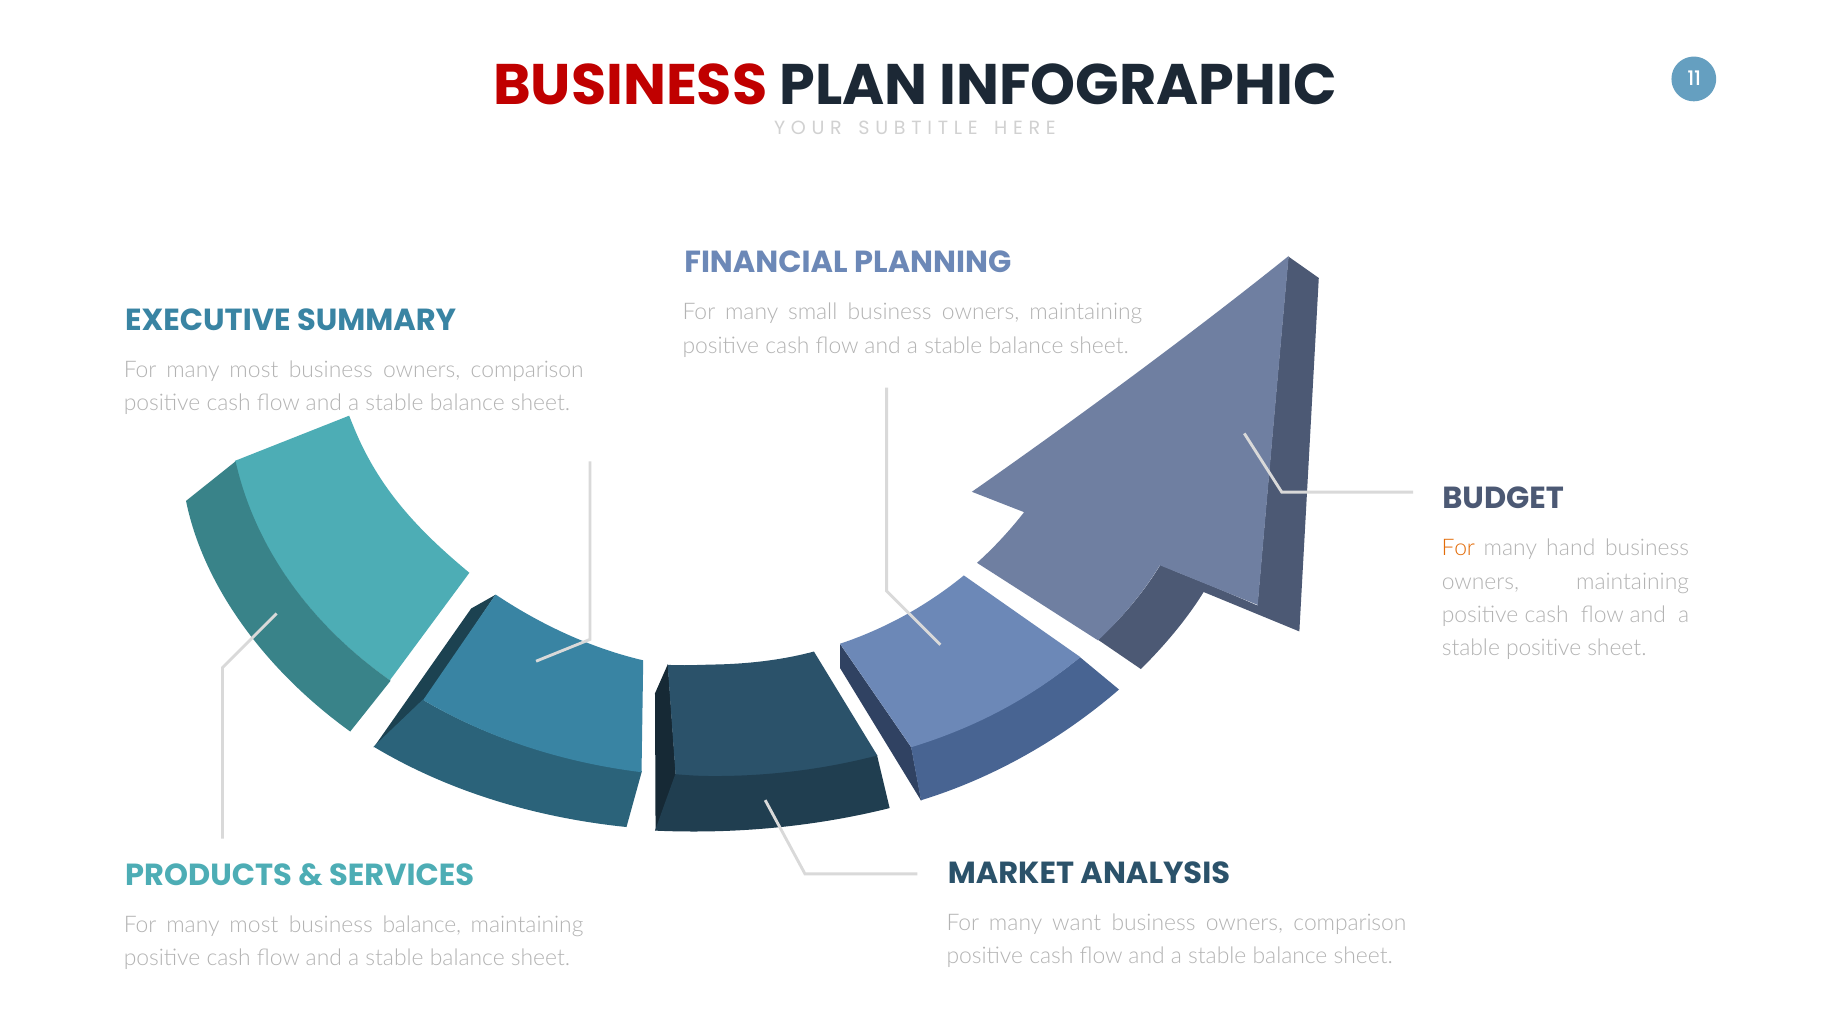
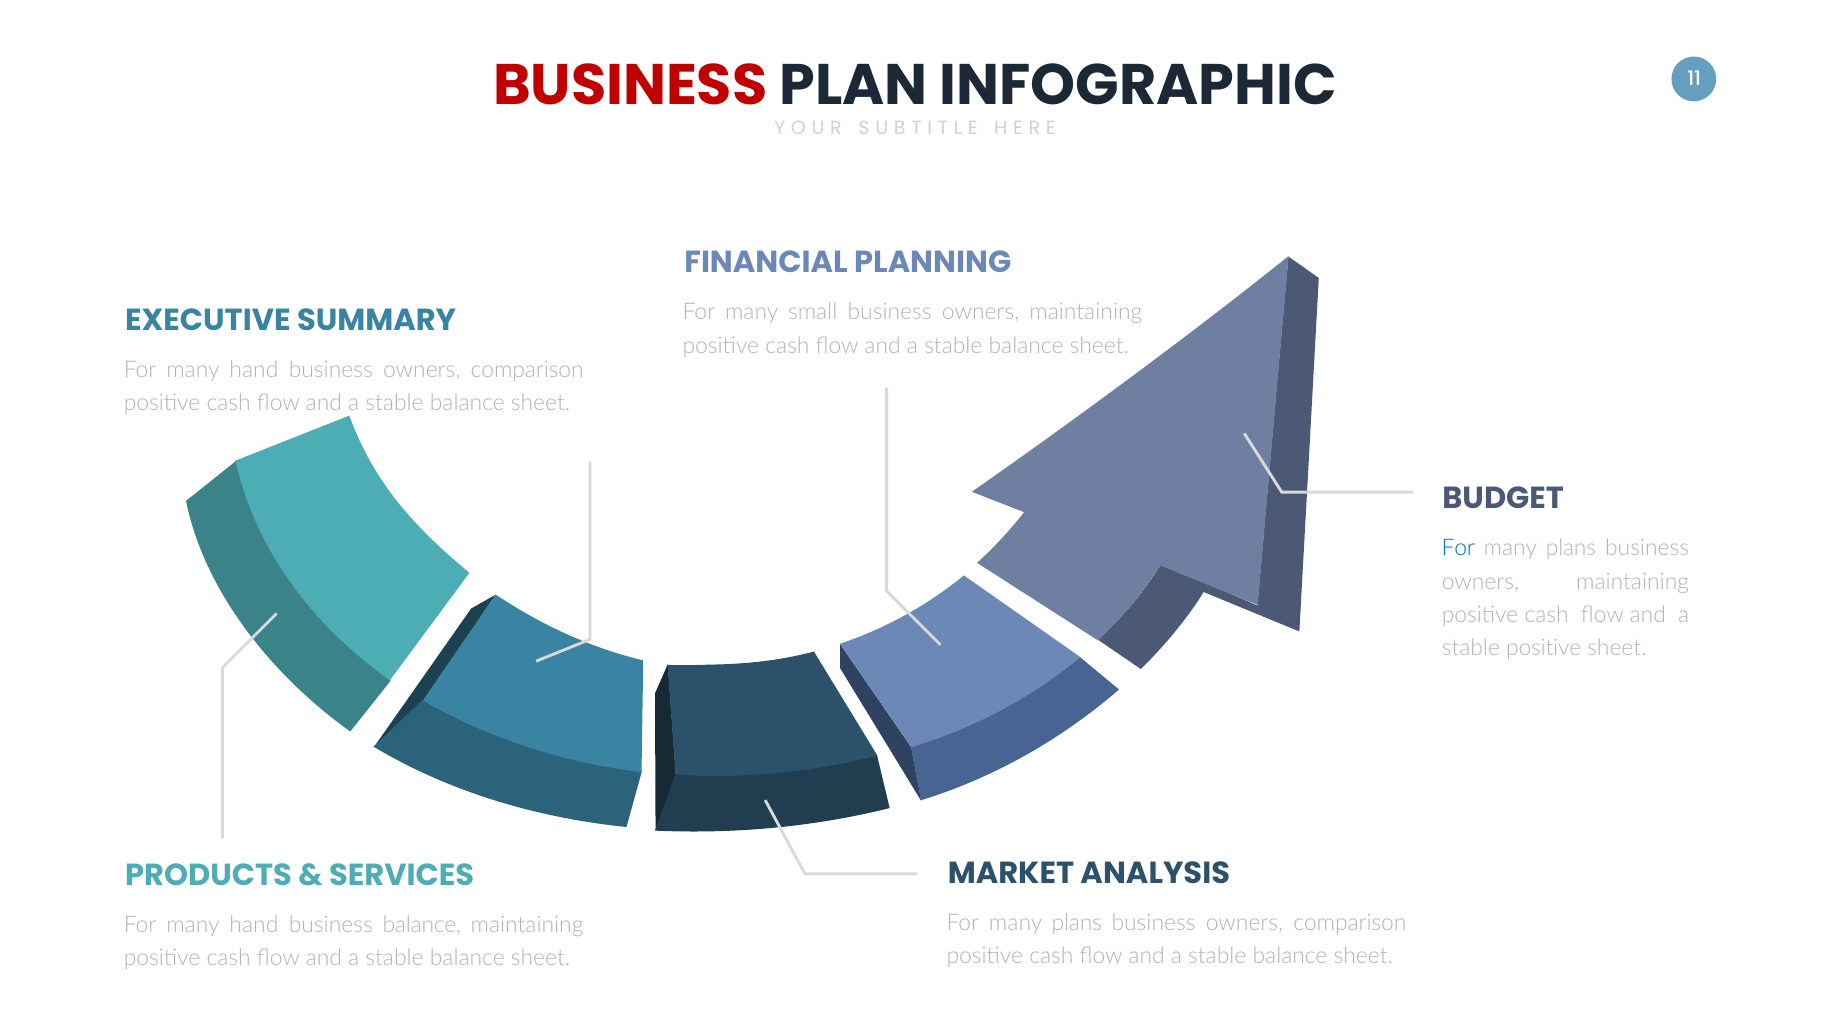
most at (254, 369): most -> hand
For at (1458, 548) colour: orange -> blue
hand at (1571, 548): hand -> plans
want at (1077, 923): want -> plans
most at (254, 924): most -> hand
